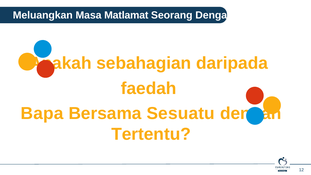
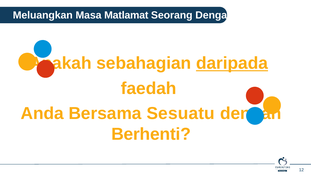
daripada underline: none -> present
Bapa: Bapa -> Anda
Tertentu: Tertentu -> Berhenti
